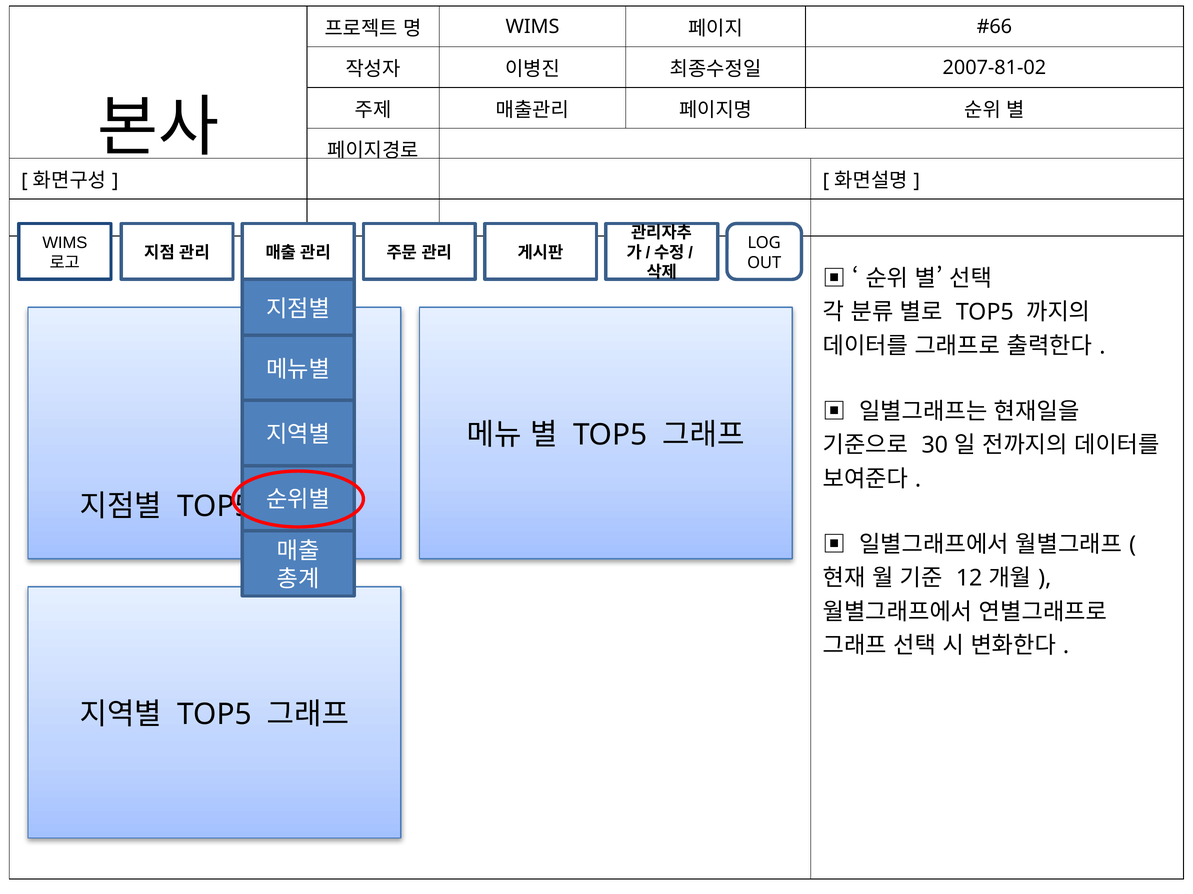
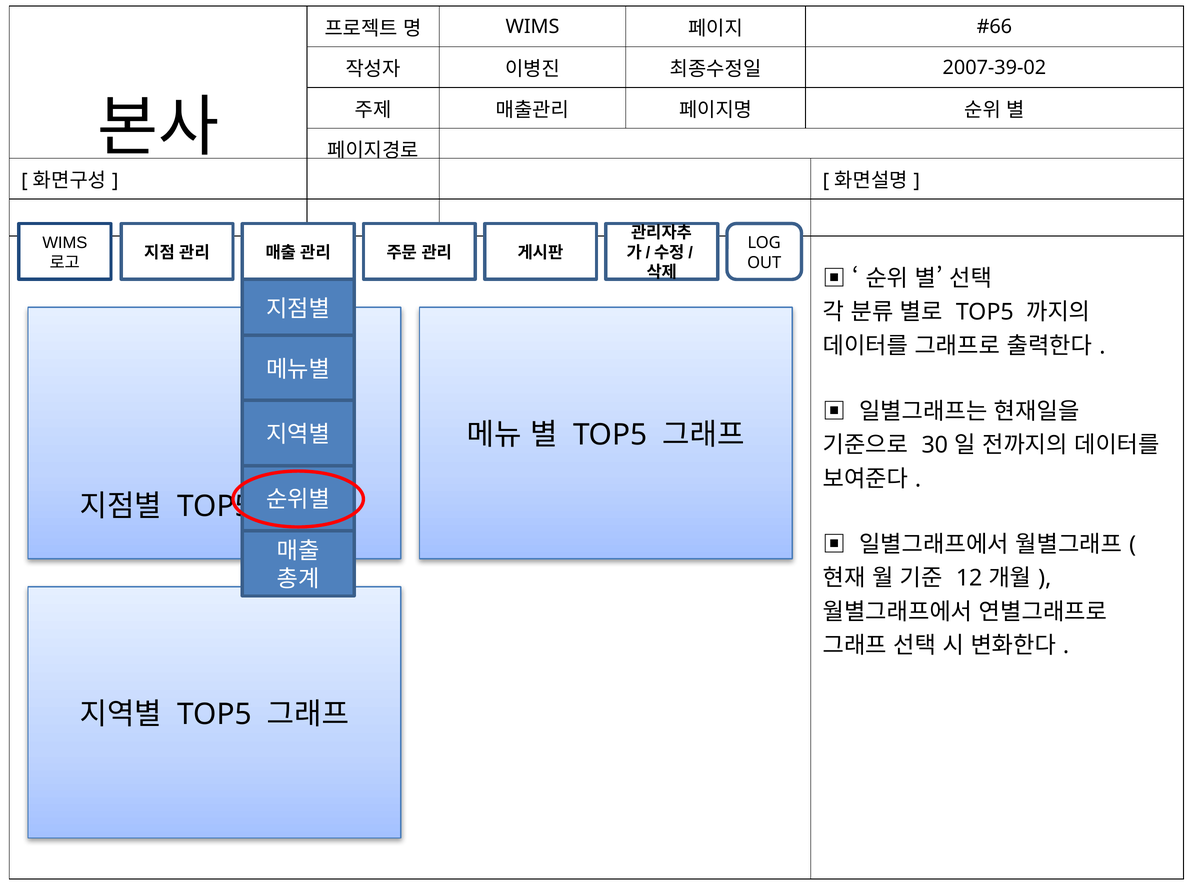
2007-81-02: 2007-81-02 -> 2007-39-02
